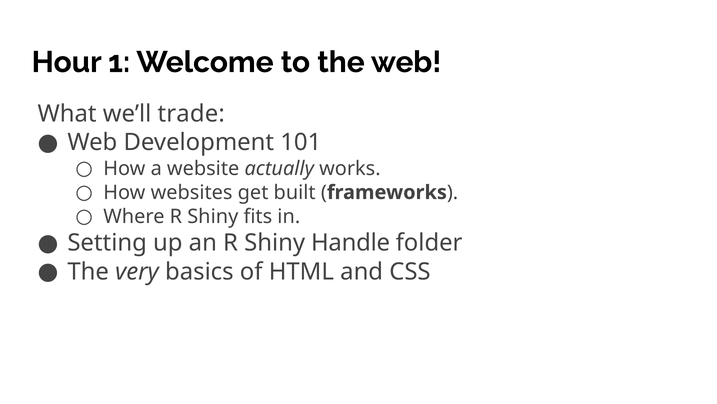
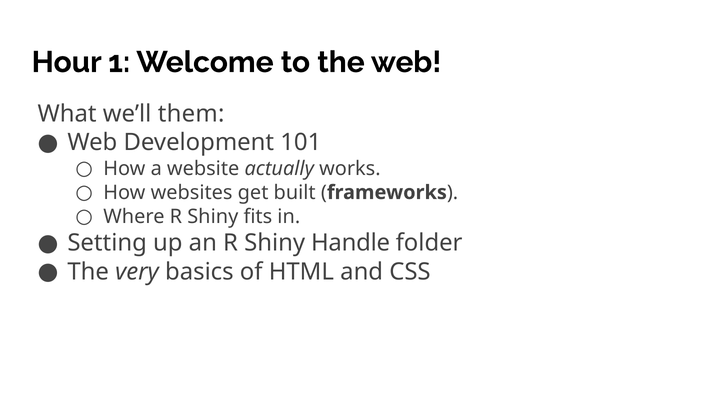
trade: trade -> them
